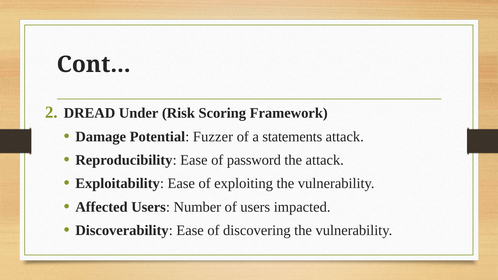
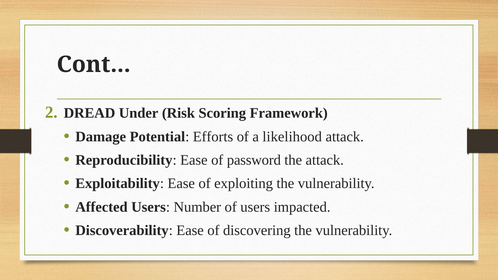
Fuzzer: Fuzzer -> Efforts
statements: statements -> likelihood
